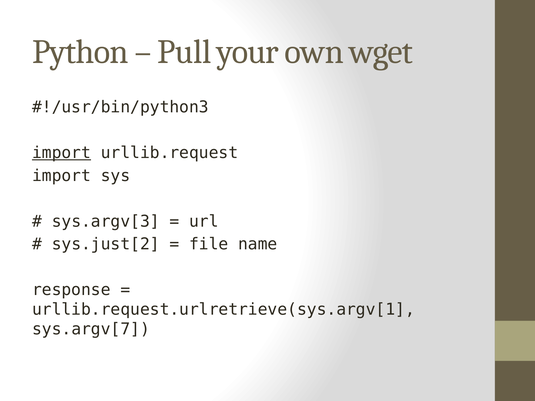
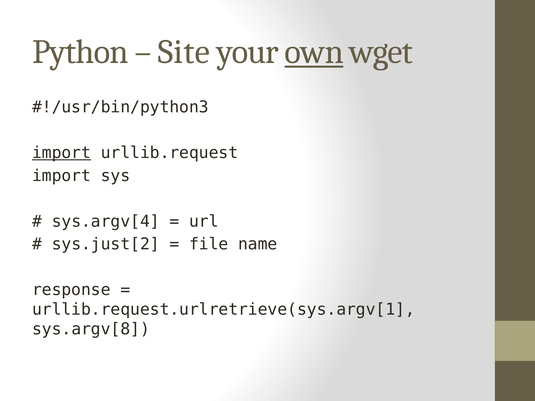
Pull: Pull -> Site
own underline: none -> present
sys.argv[3: sys.argv[3 -> sys.argv[4
sys.argv[7: sys.argv[7 -> sys.argv[8
